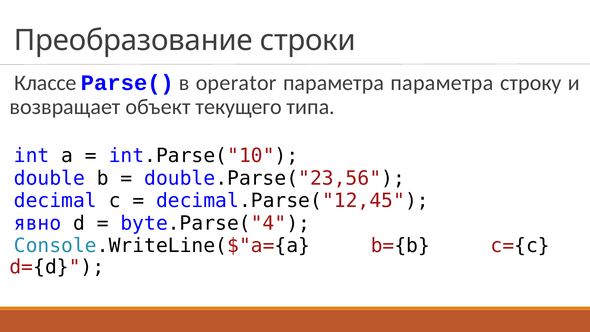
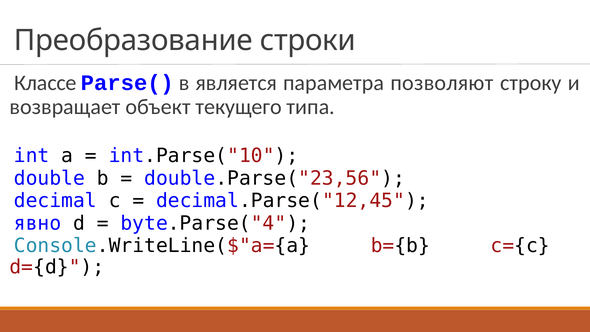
operator: operator -> является
параметра параметра: параметра -> позволяют
